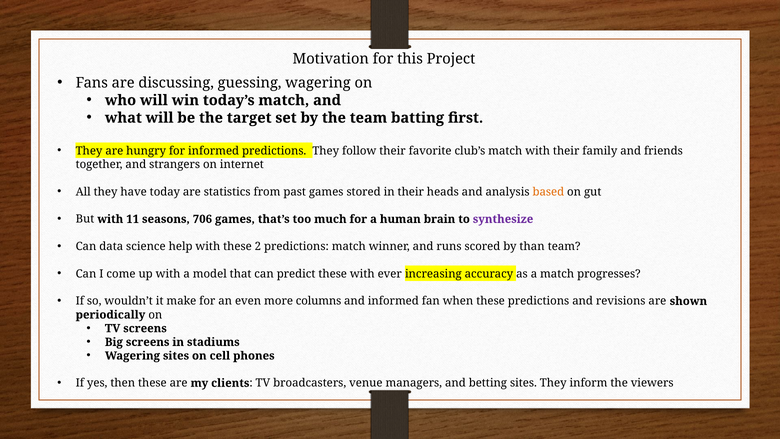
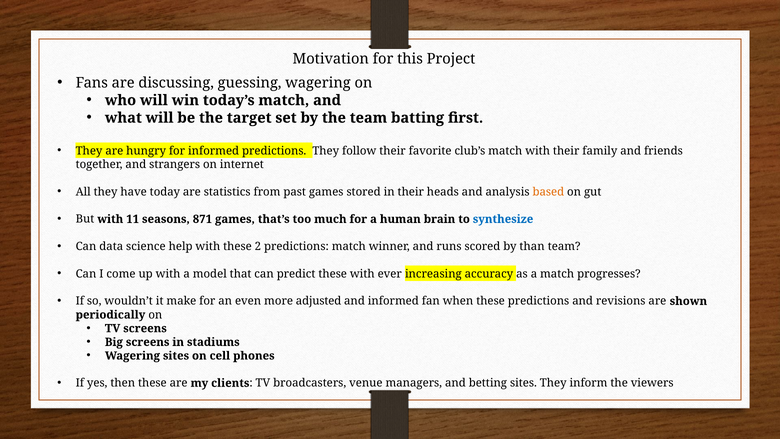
706: 706 -> 871
synthesize colour: purple -> blue
columns: columns -> adjusted
